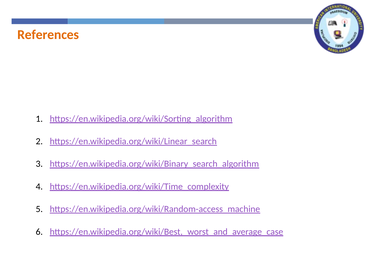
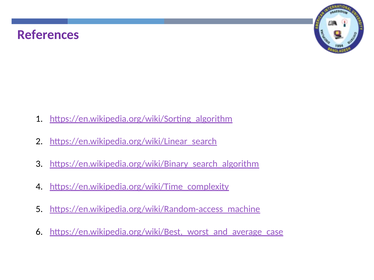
References colour: orange -> purple
